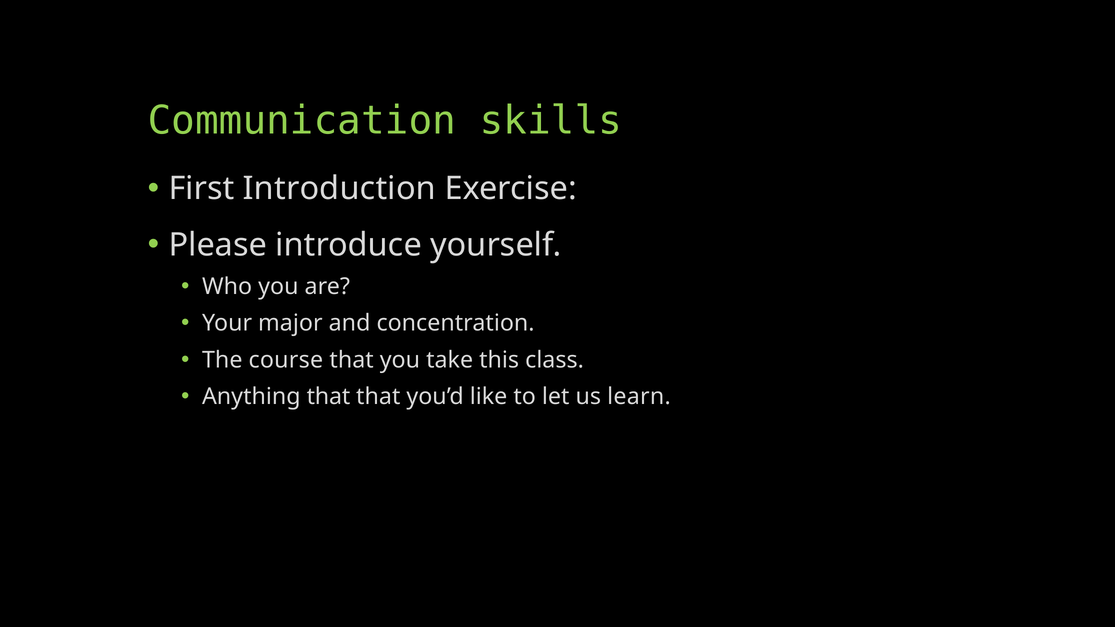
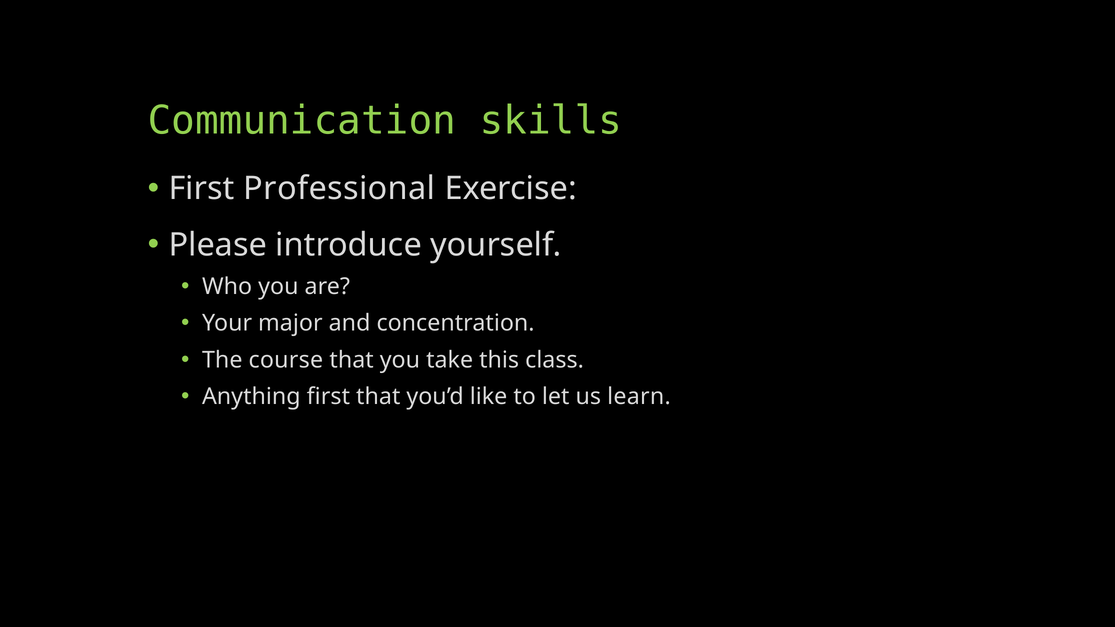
Introduction: Introduction -> Professional
Anything that: that -> first
